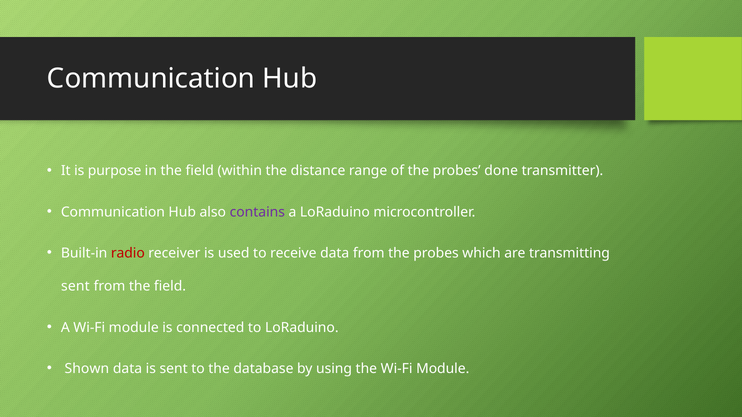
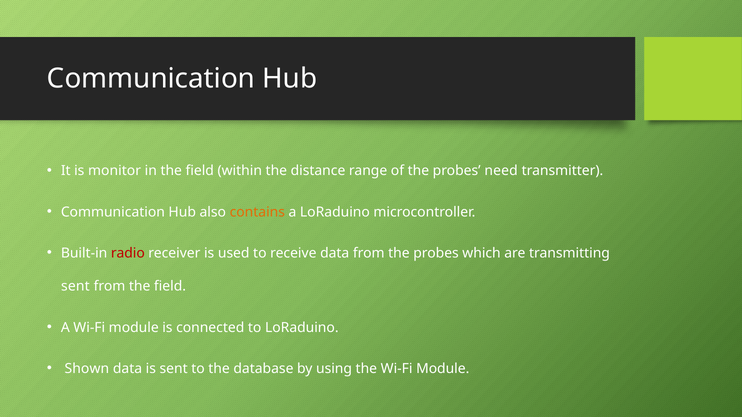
purpose: purpose -> monitor
done: done -> need
contains colour: purple -> orange
